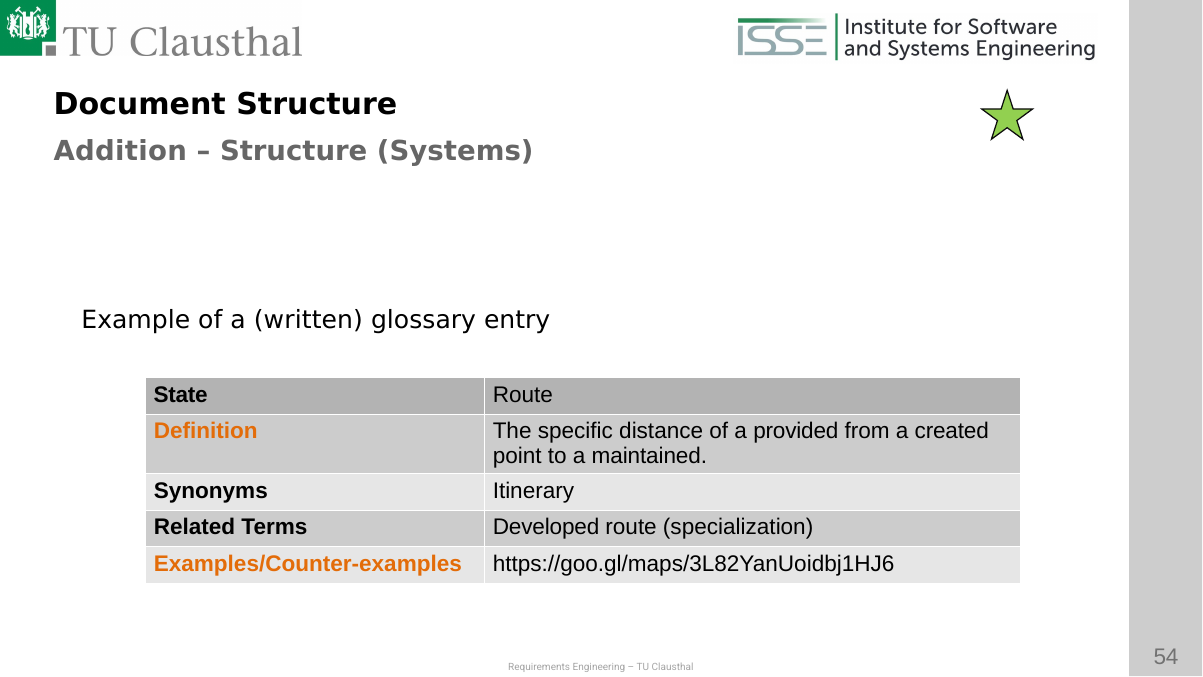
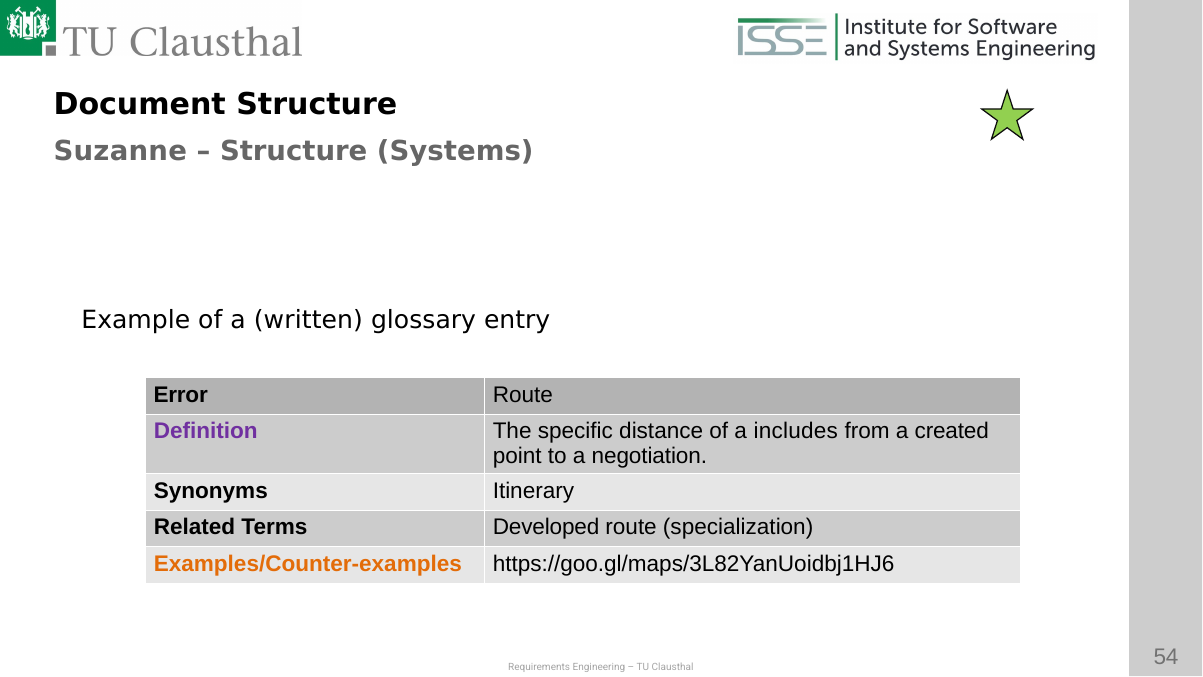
Addition: Addition -> Suzanne
State: State -> Error
Definition colour: orange -> purple
provided: provided -> includes
maintained: maintained -> negotiation
